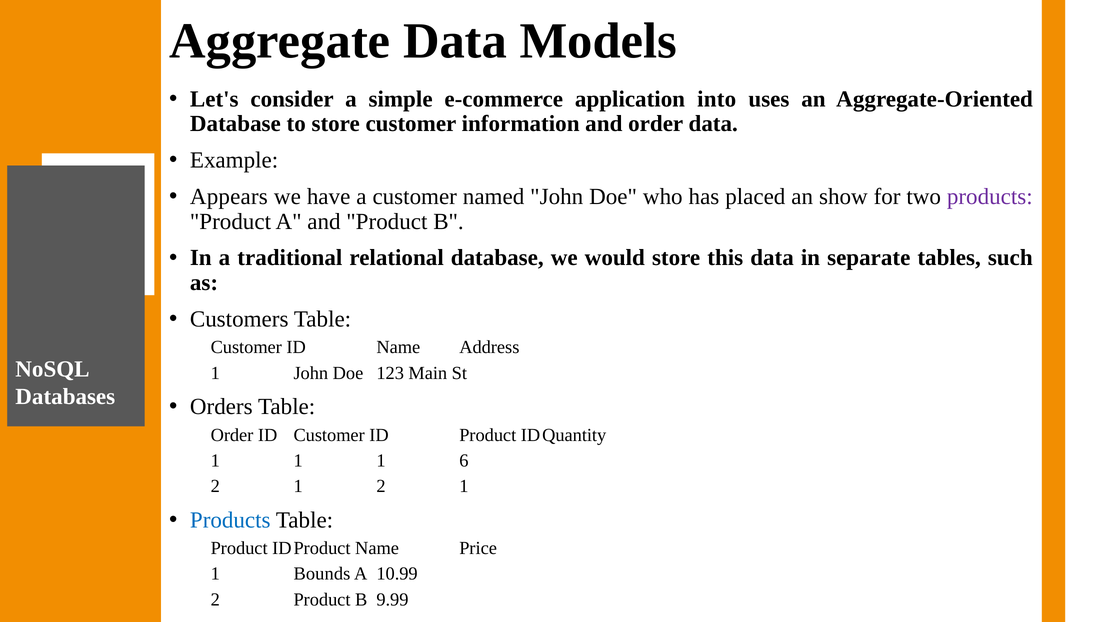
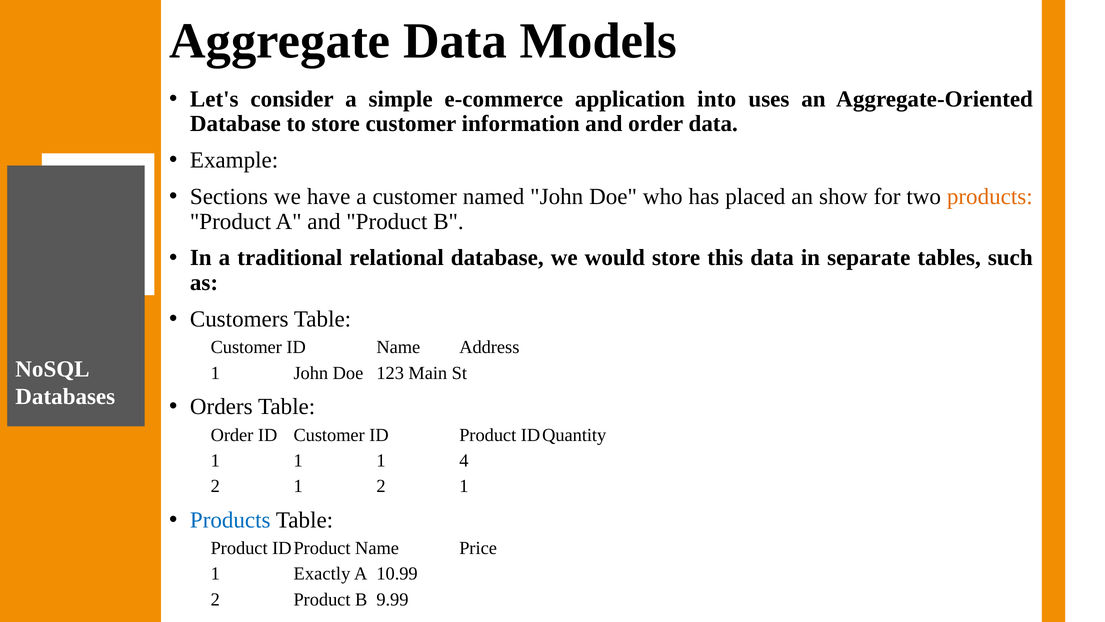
Appears: Appears -> Sections
products at (990, 196) colour: purple -> orange
6: 6 -> 4
Bounds: Bounds -> Exactly
